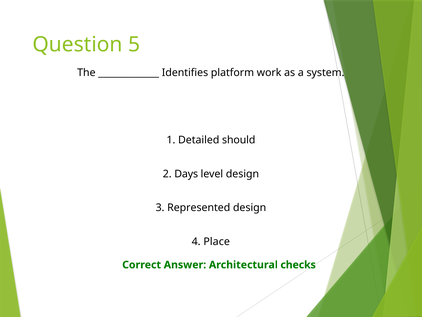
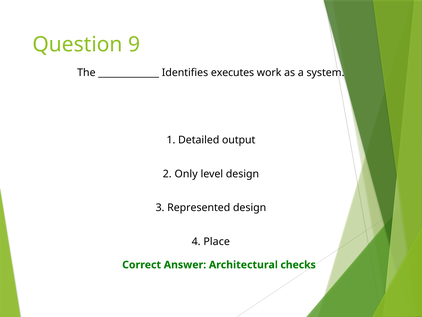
5: 5 -> 9
platform: platform -> executes
should: should -> output
Days: Days -> Only
